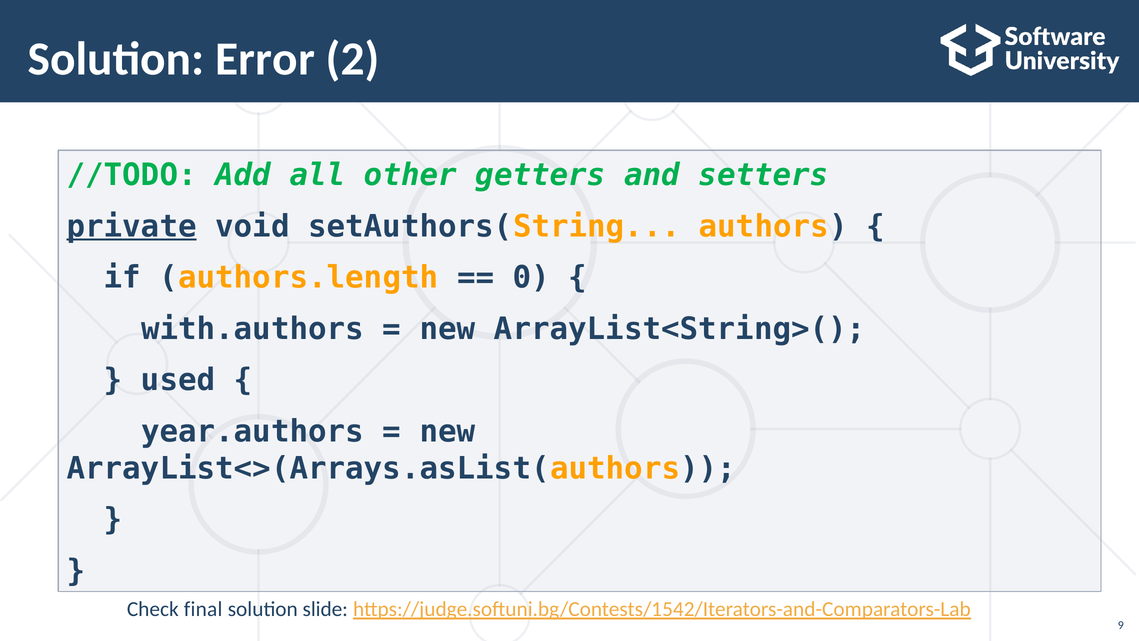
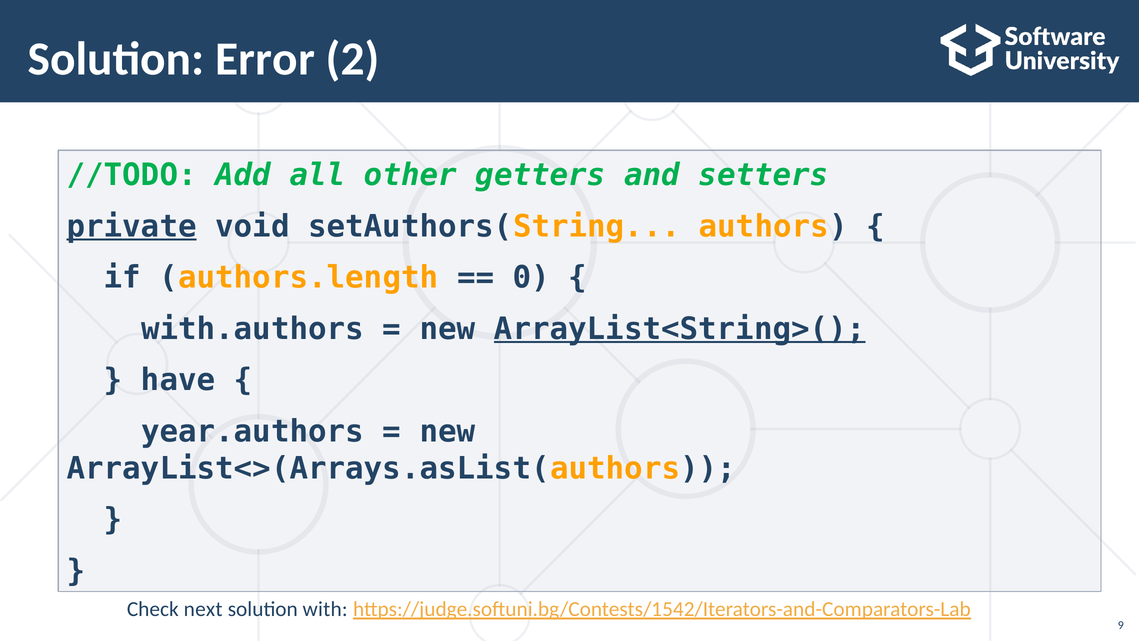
ArrayList<String>( underline: none -> present
used: used -> have
final: final -> next
slide: slide -> with
